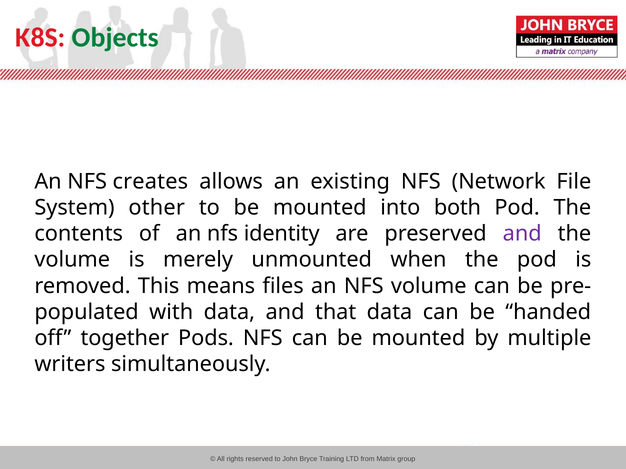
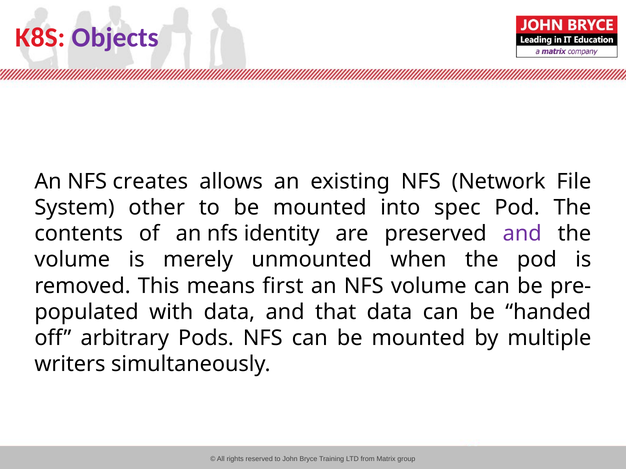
Objects colour: green -> purple
both: both -> spec
files: files -> first
together: together -> arbitrary
